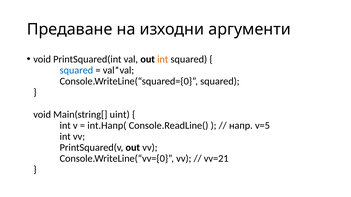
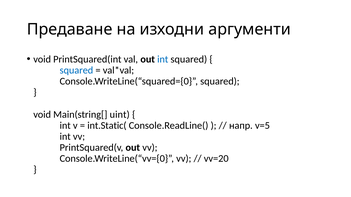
int at (163, 59) colour: orange -> blue
int.Напр(: int.Напр( -> int.Static(
vv=21: vv=21 -> vv=20
